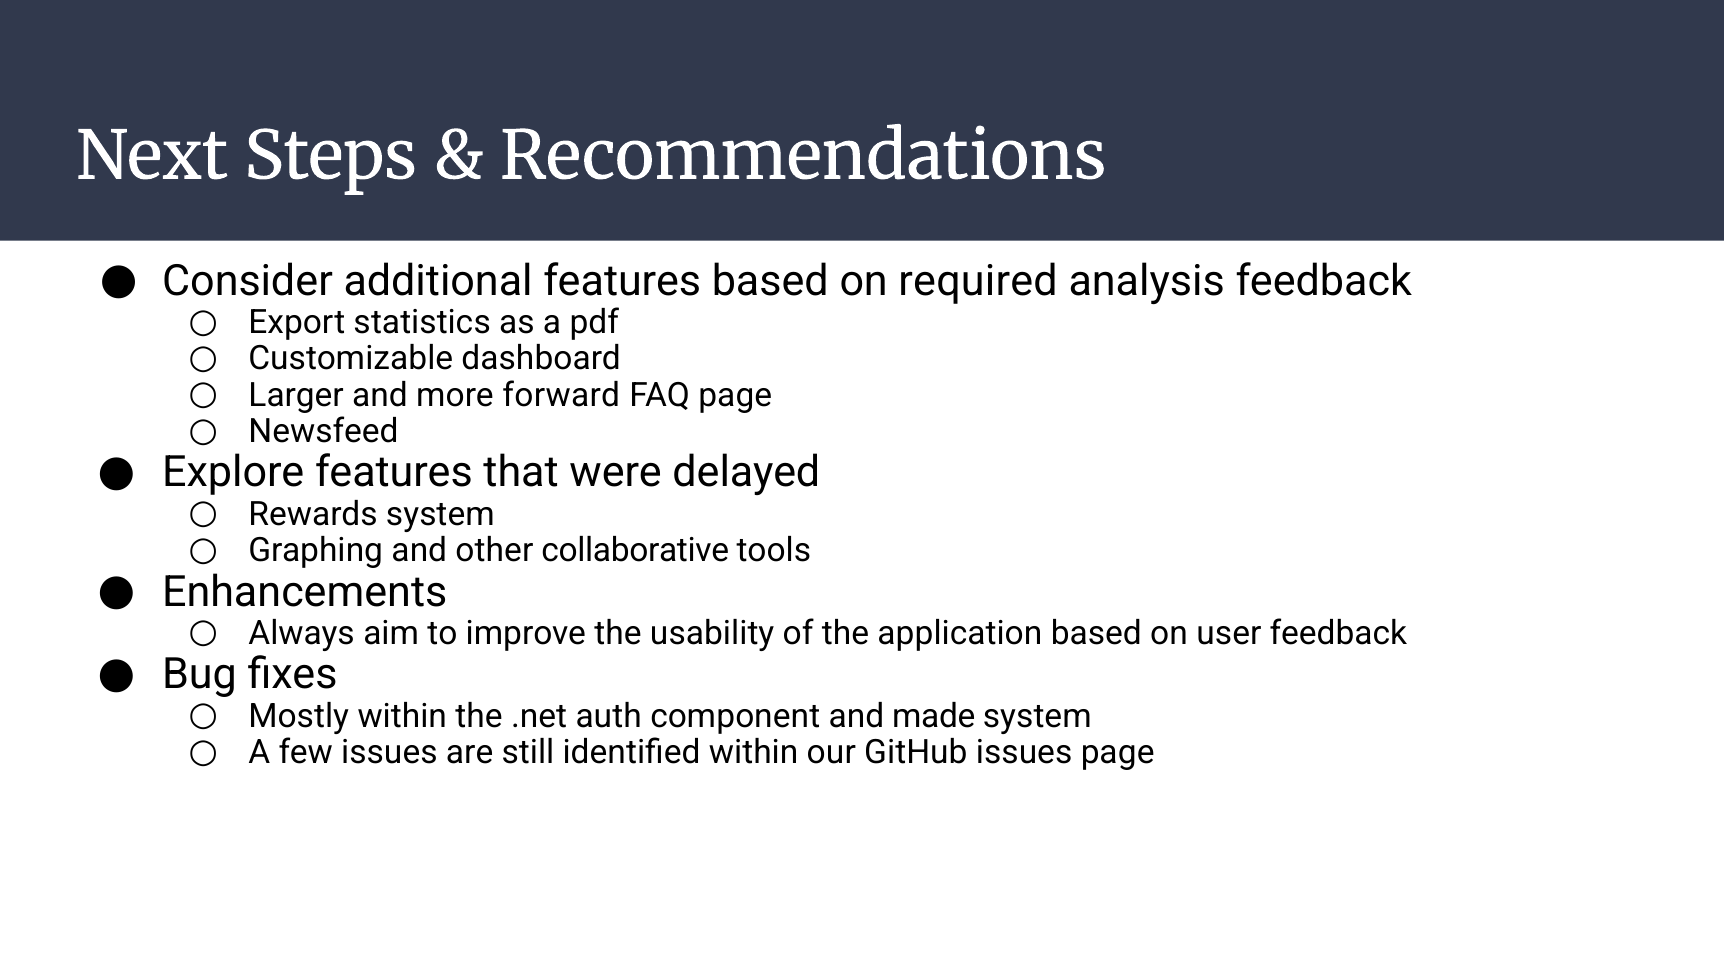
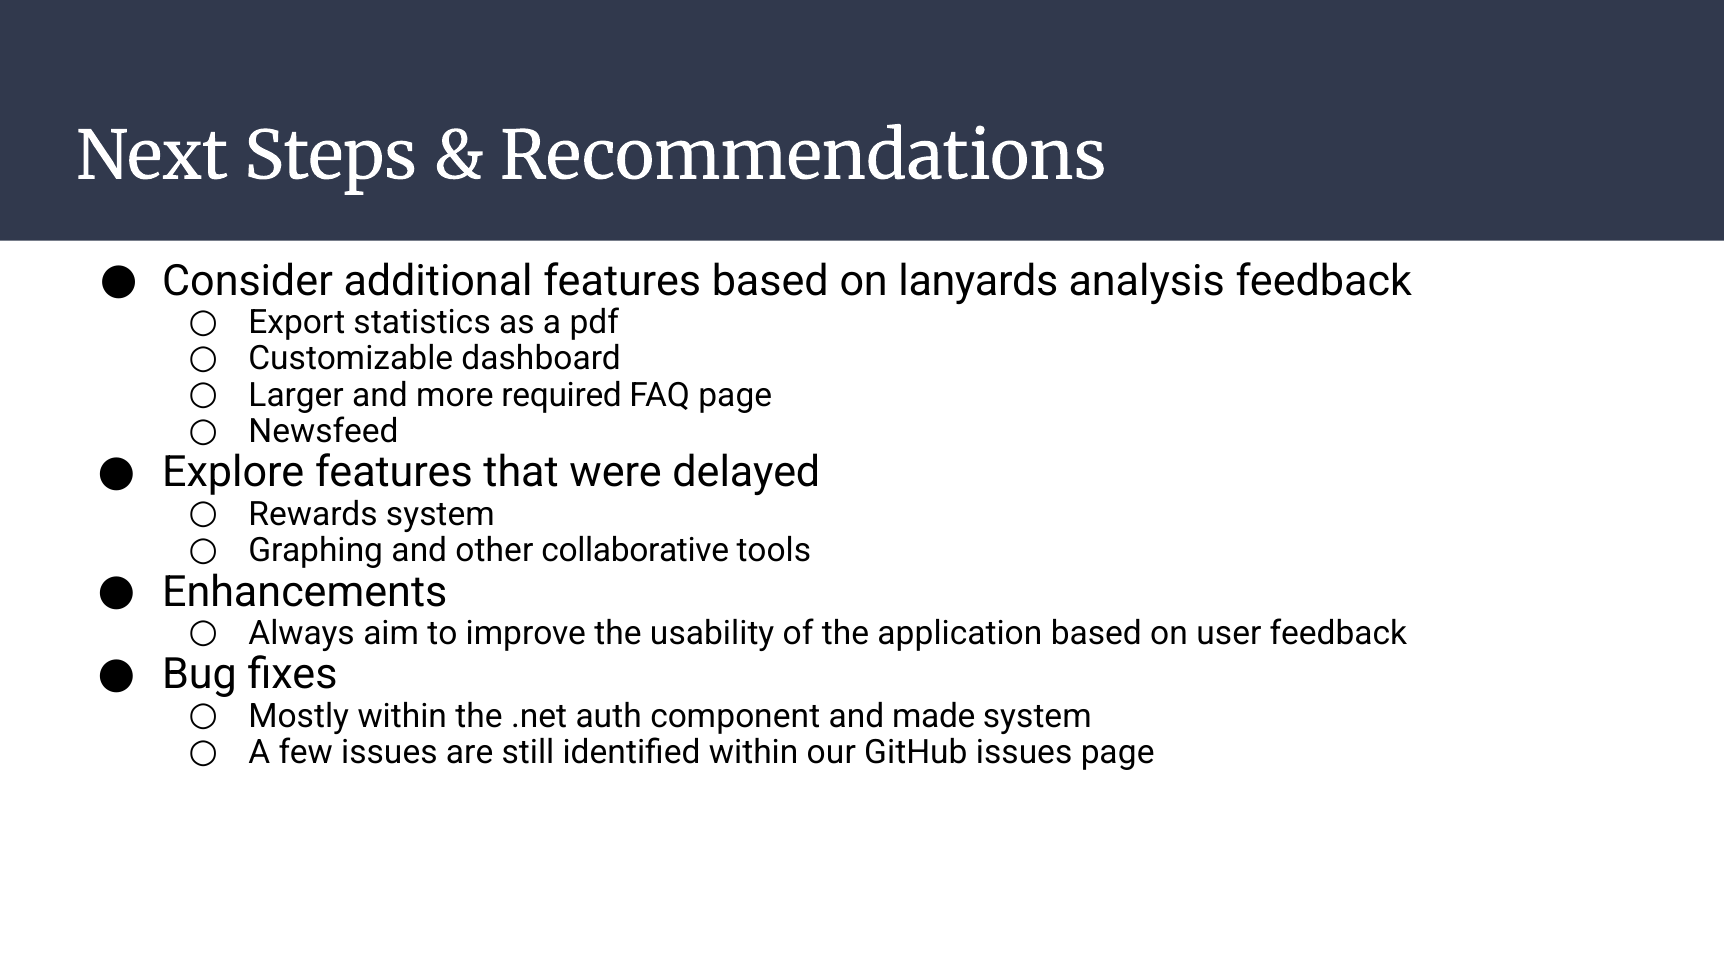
required: required -> lanyards
forward: forward -> required
